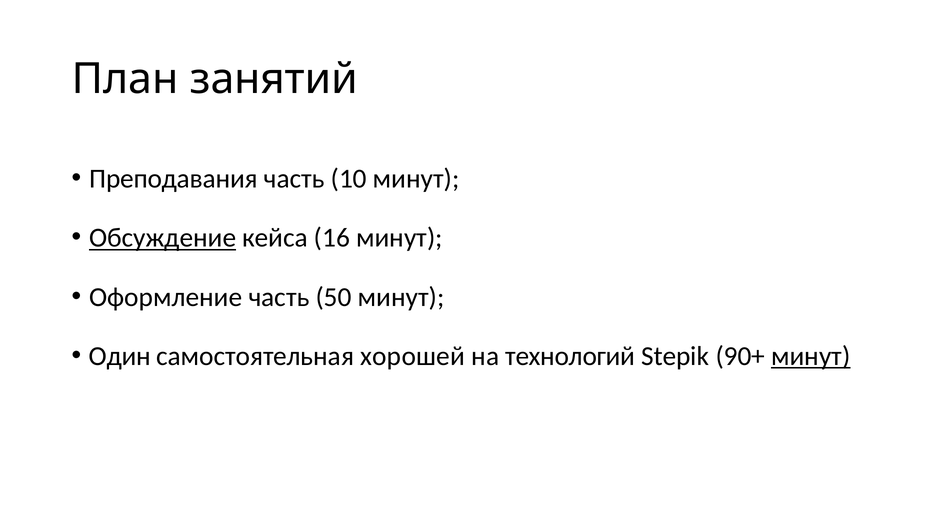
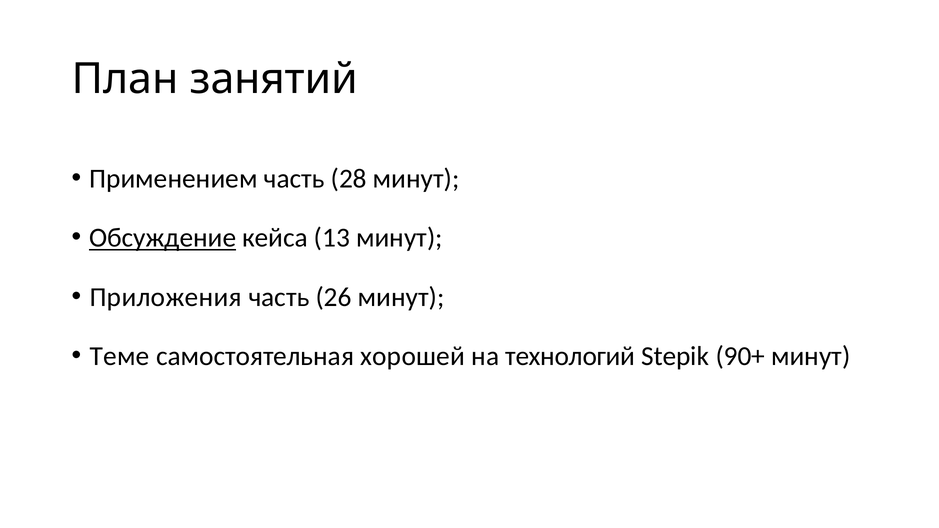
Преподавания: Преподавания -> Применением
10: 10 -> 28
16: 16 -> 13
Оформление: Оформление -> Приложения
50: 50 -> 26
Один: Один -> Теме
минут at (811, 356) underline: present -> none
